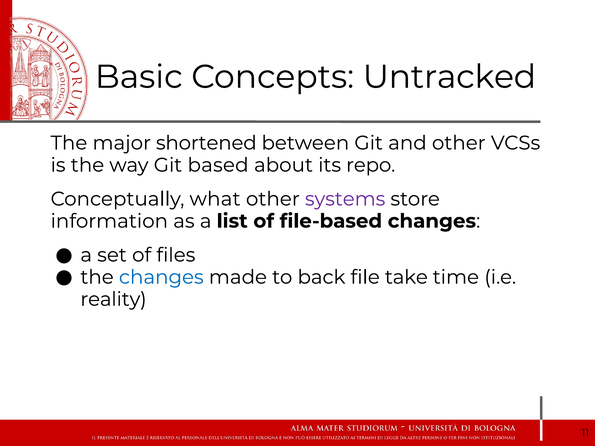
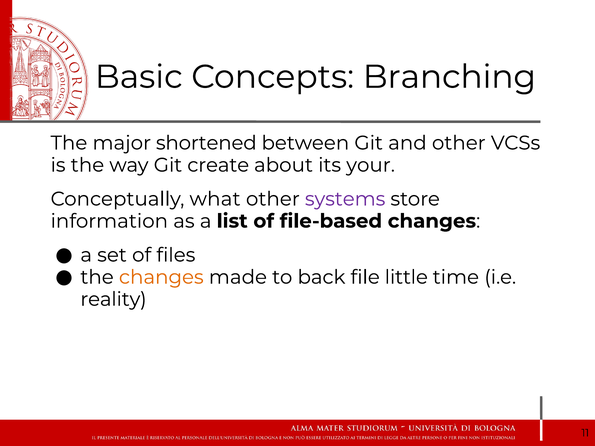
Untracked: Untracked -> Branching
based: based -> create
repo: repo -> your
changes at (161, 277) colour: blue -> orange
take: take -> little
